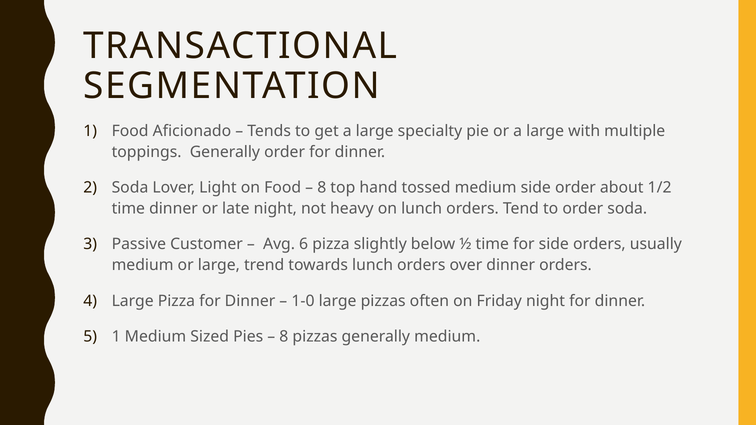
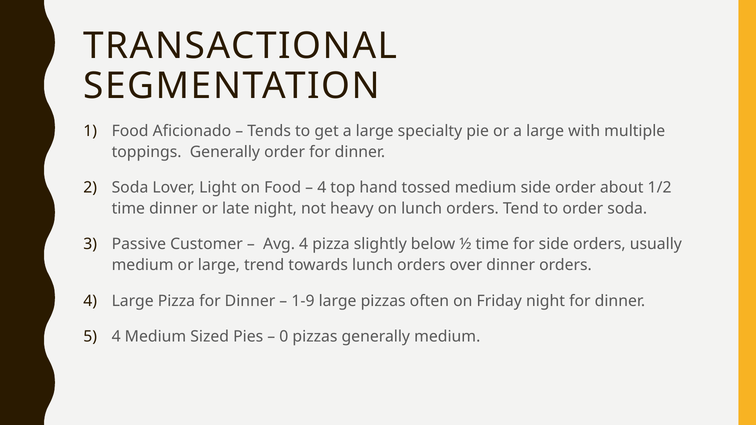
8 at (322, 188): 8 -> 4
Avg 6: 6 -> 4
1-0: 1-0 -> 1-9
1 at (116, 337): 1 -> 4
8 at (284, 337): 8 -> 0
